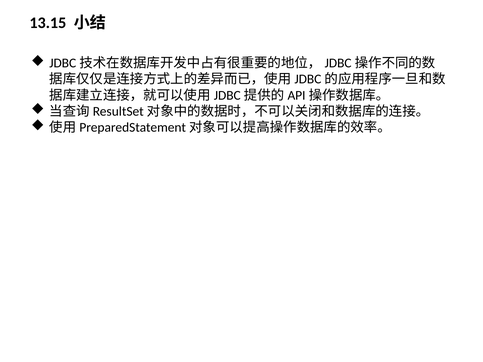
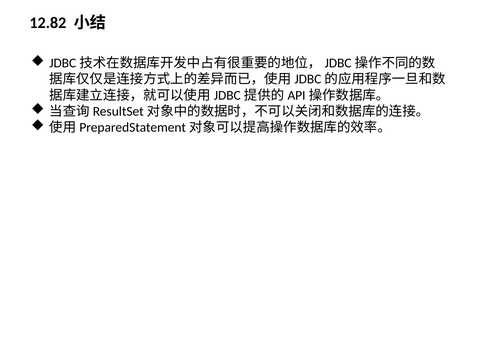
13.15: 13.15 -> 12.82
